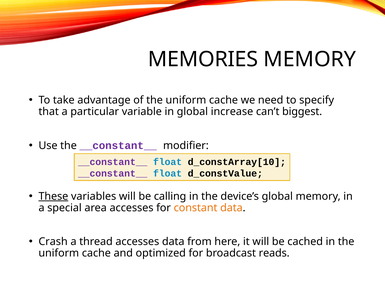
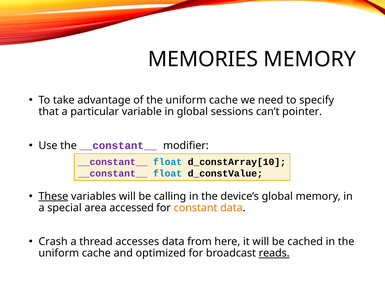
increase: increase -> sessions
biggest: biggest -> pointer
area accesses: accesses -> accessed
reads underline: none -> present
